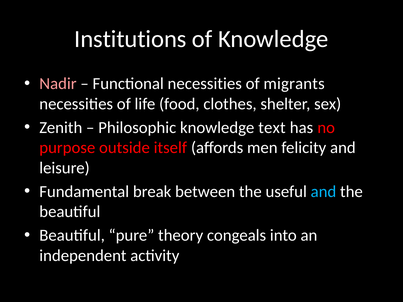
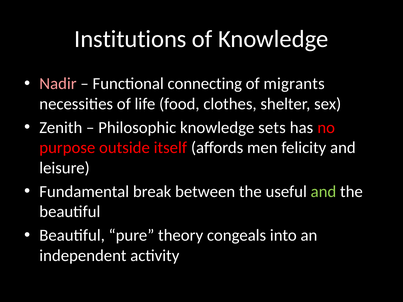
Functional necessities: necessities -> connecting
text: text -> sets
and at (323, 192) colour: light blue -> light green
